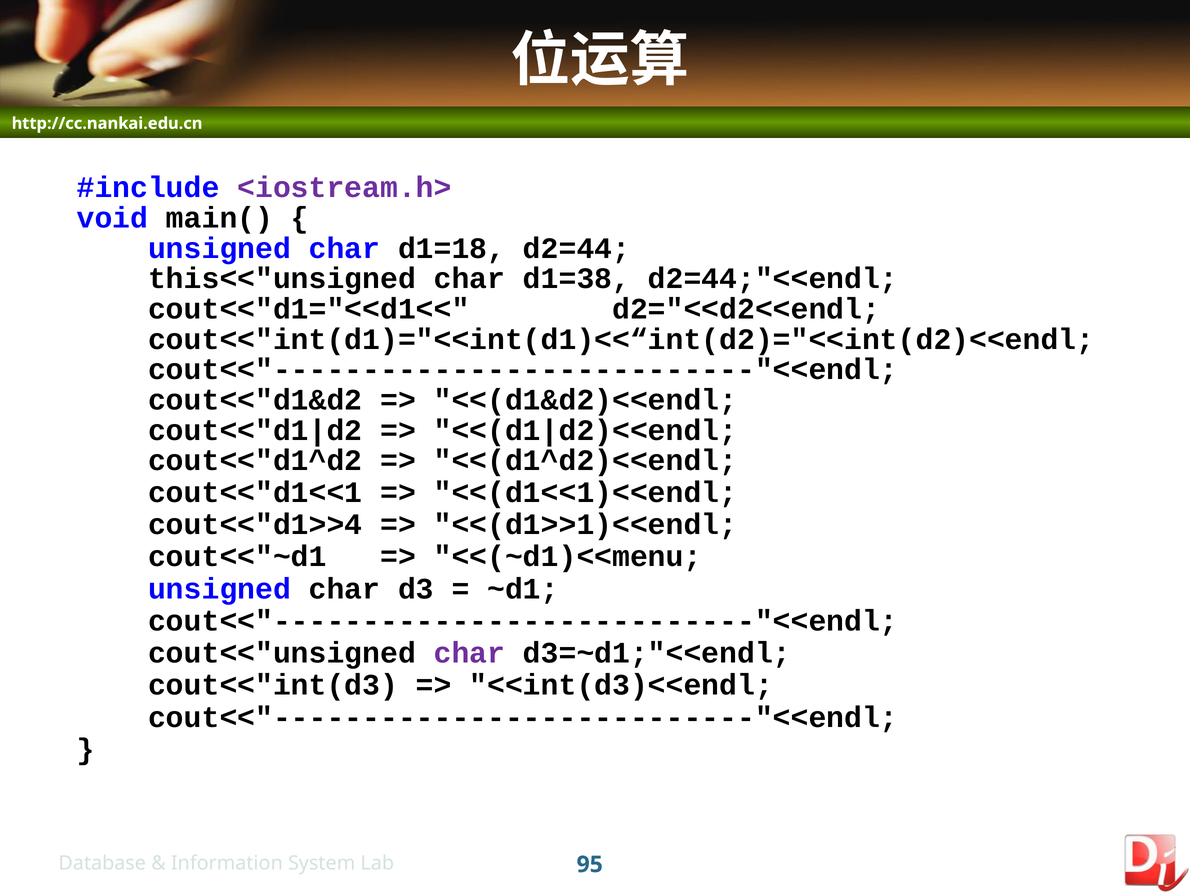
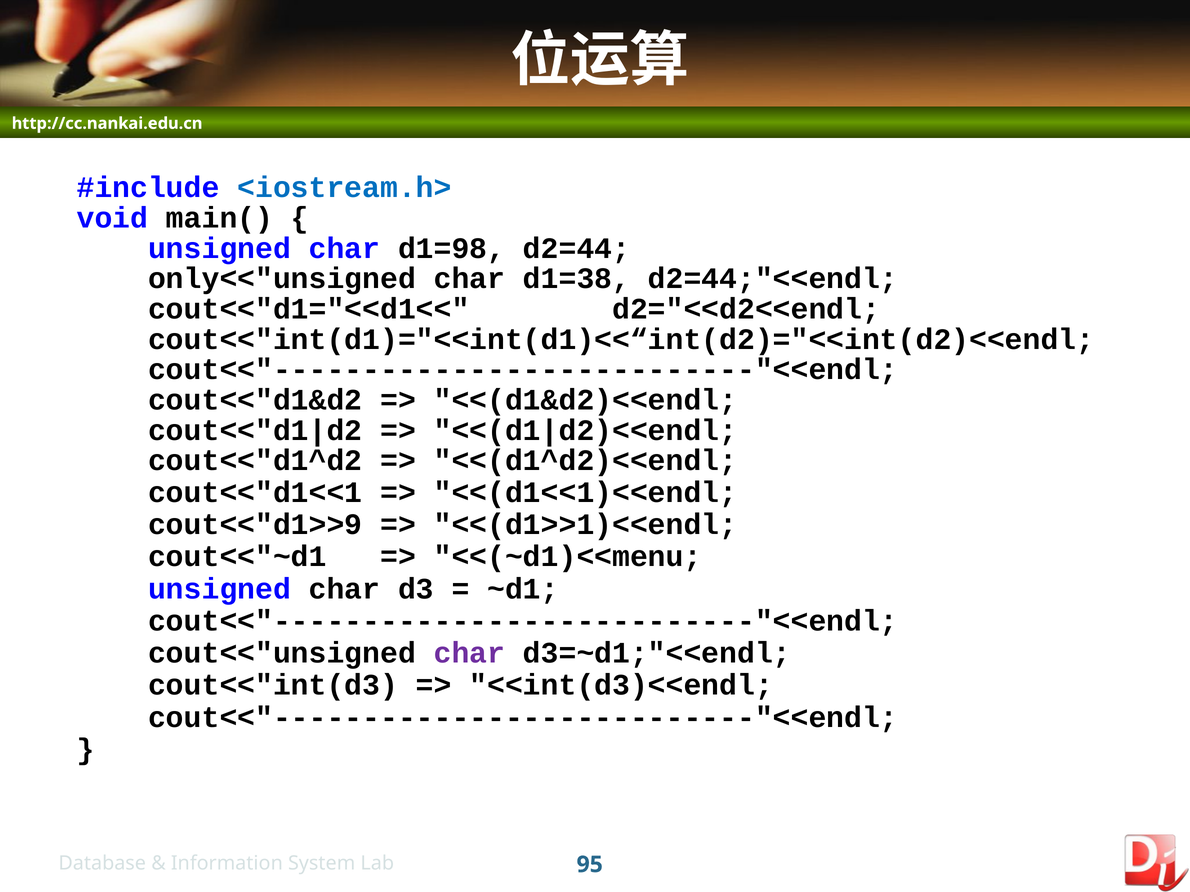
<iostream.h> colour: purple -> blue
d1=18: d1=18 -> d1=98
this<<"unsigned: this<<"unsigned -> only<<"unsigned
cout<<"d1>>4: cout<<"d1>>4 -> cout<<"d1>>9
